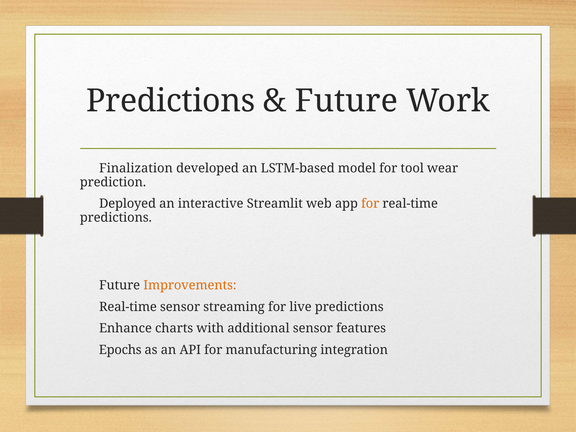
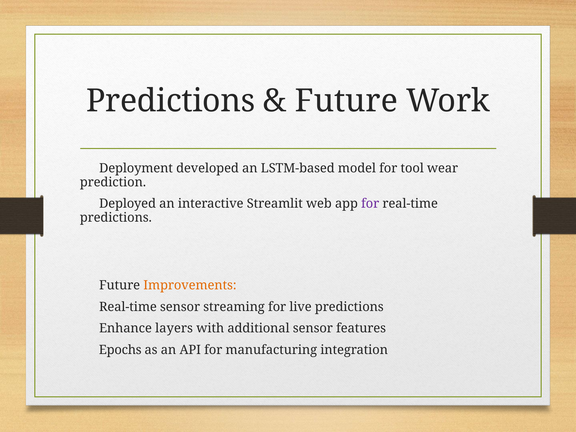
Finalization: Finalization -> Deployment
for at (370, 204) colour: orange -> purple
charts: charts -> layers
